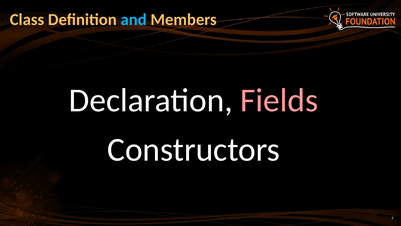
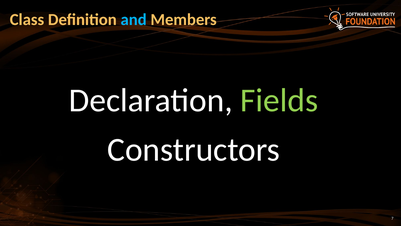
Fields colour: pink -> light green
